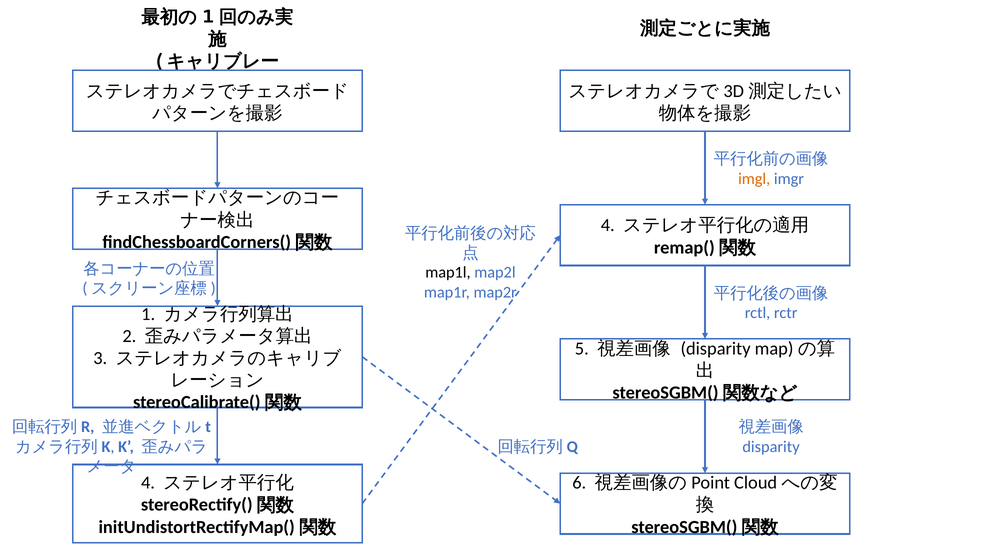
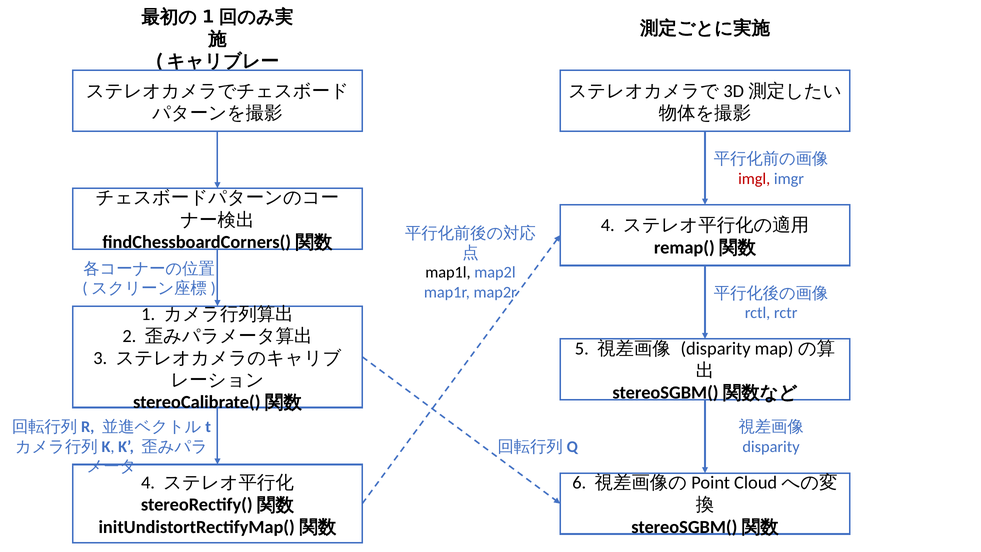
imgl colour: orange -> red
